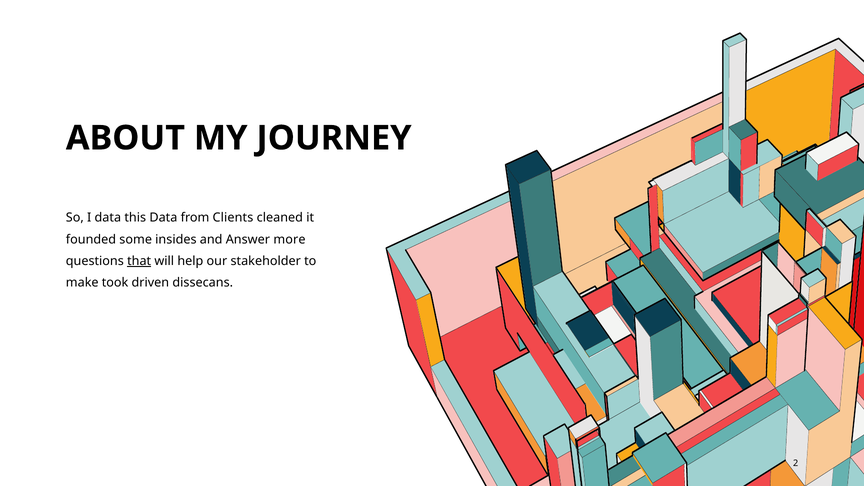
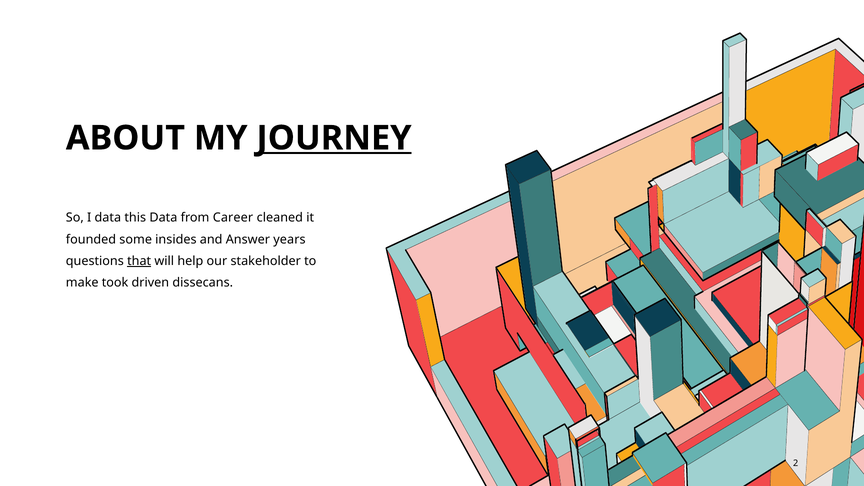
JOURNEY underline: none -> present
Clients: Clients -> Career
more: more -> years
